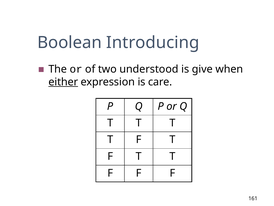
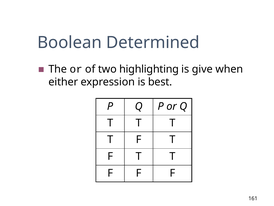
Introducing: Introducing -> Determined
understood: understood -> highlighting
either underline: present -> none
care: care -> best
